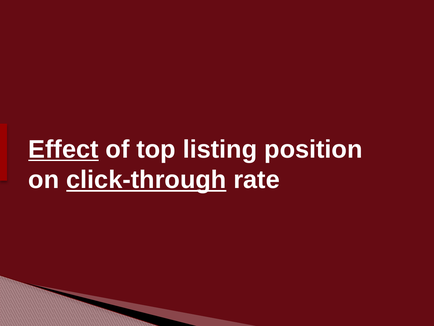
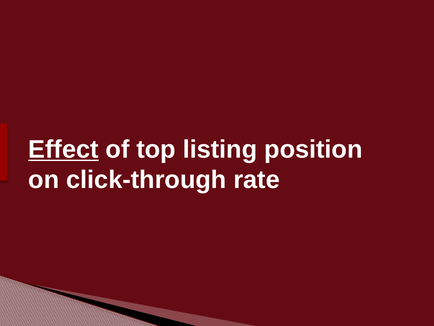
click-through underline: present -> none
